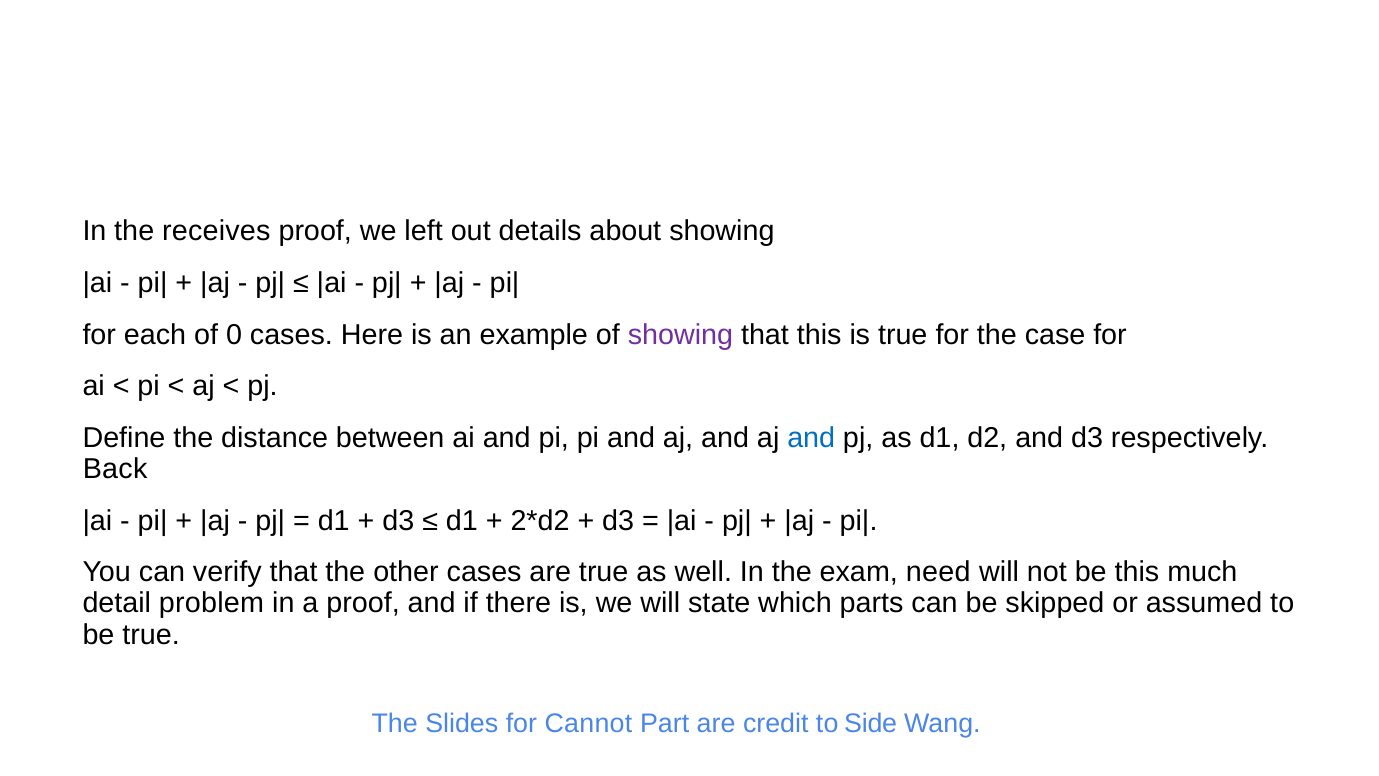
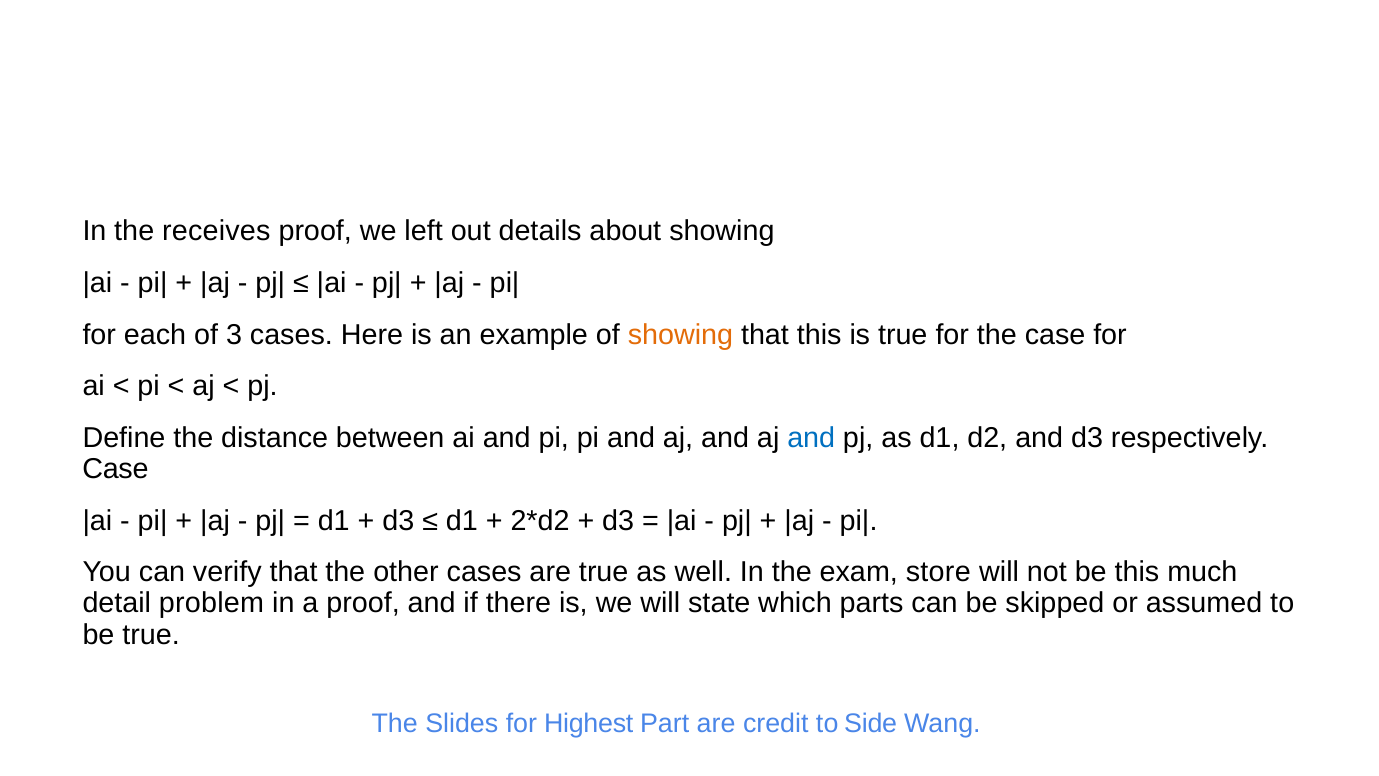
0: 0 -> 3
showing at (680, 334) colour: purple -> orange
Back at (115, 469): Back -> Case
need: need -> store
Cannot: Cannot -> Highest
